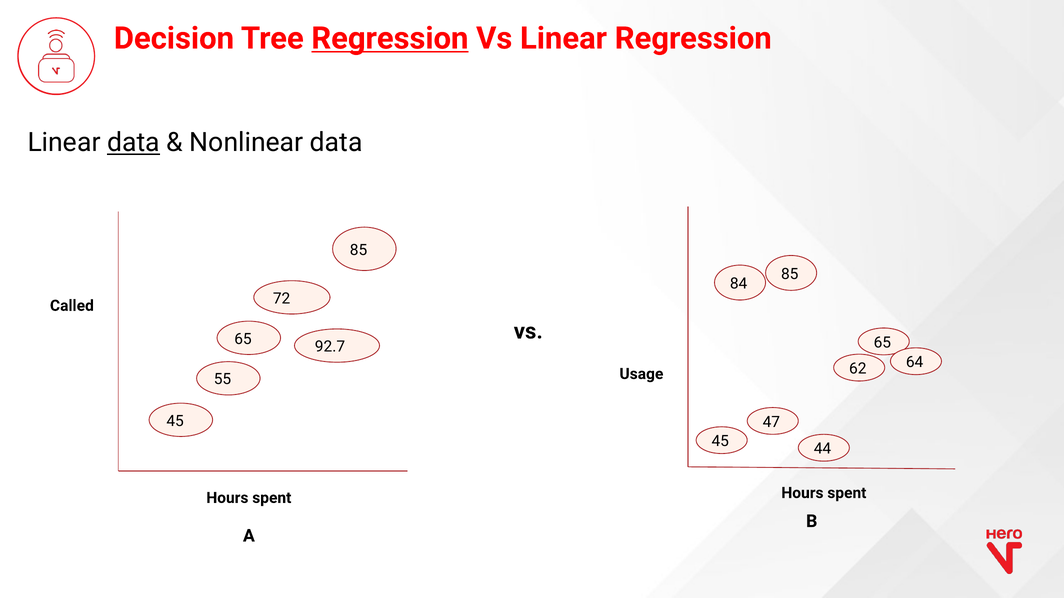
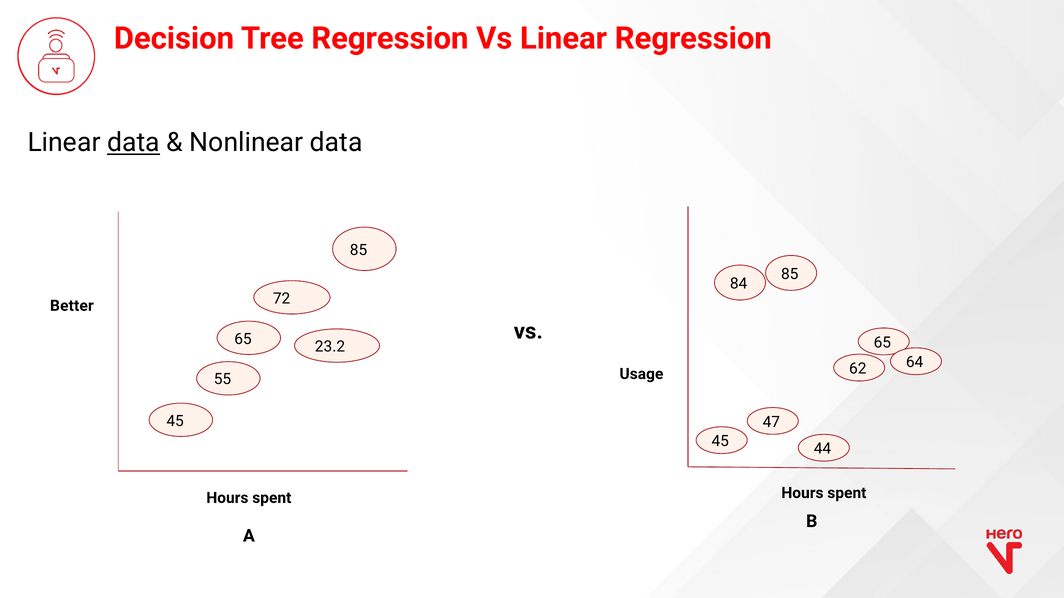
Regression at (390, 38) underline: present -> none
Called: Called -> Better
92.7: 92.7 -> 23.2
